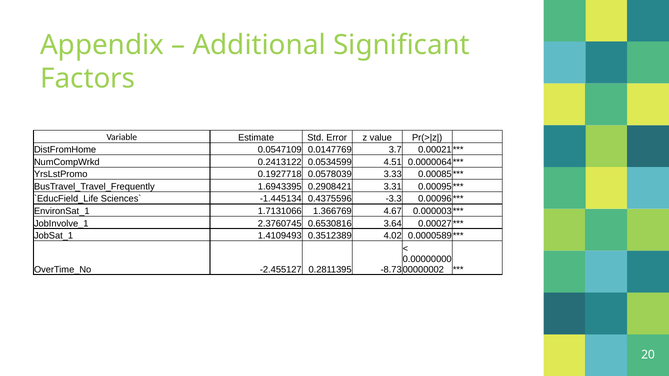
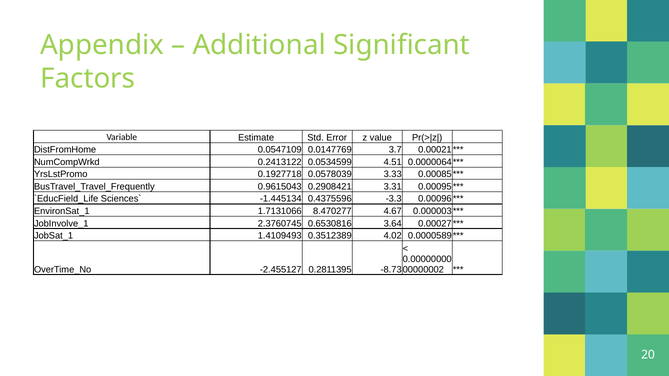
1.6943395: 1.6943395 -> 0.9615043
1.366769: 1.366769 -> 8.470277
